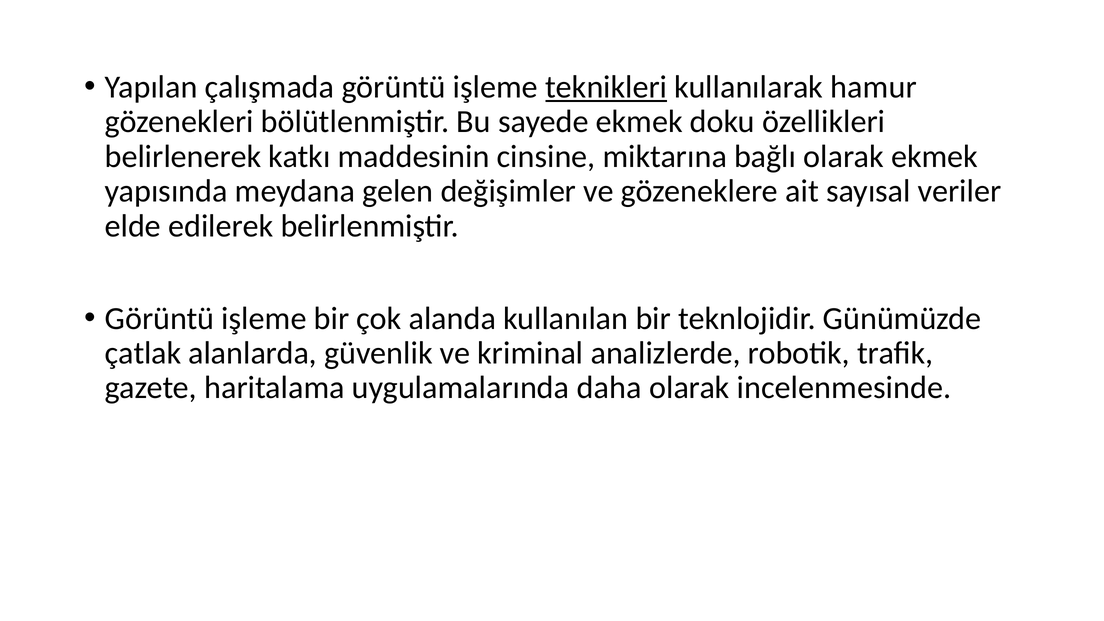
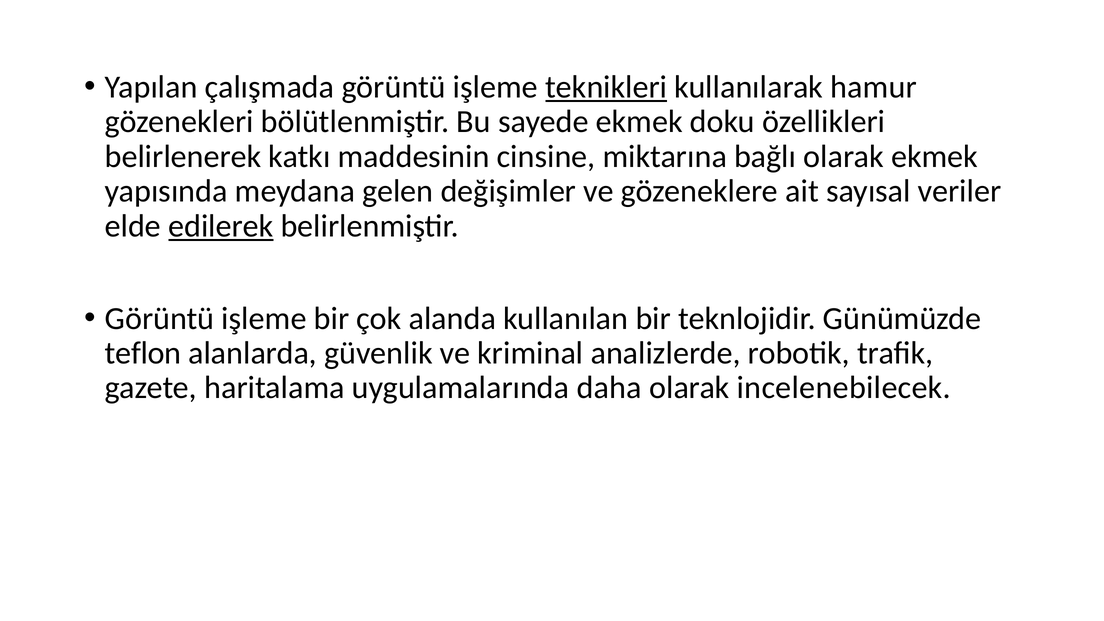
edilerek underline: none -> present
çatlak: çatlak -> teflon
incelenmesinde: incelenmesinde -> incelenebilecek
